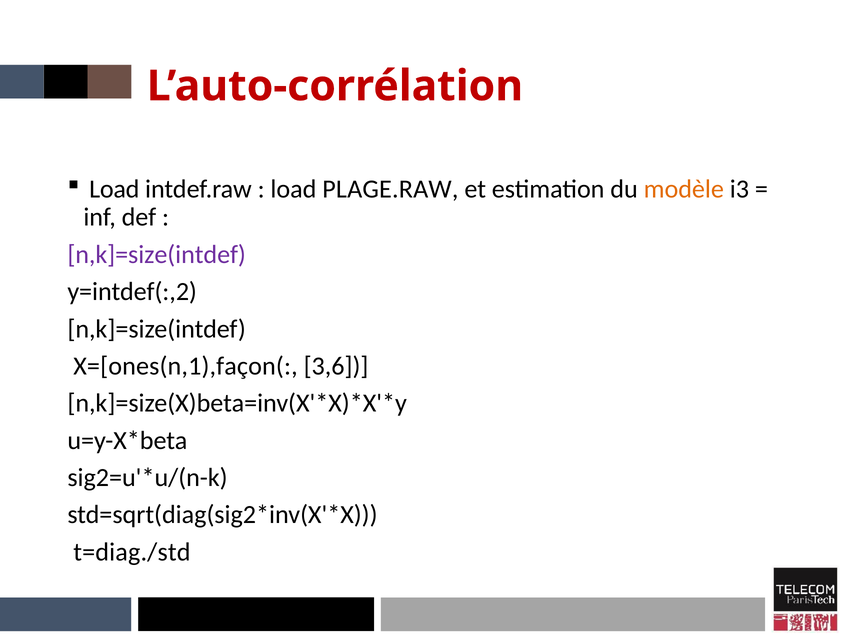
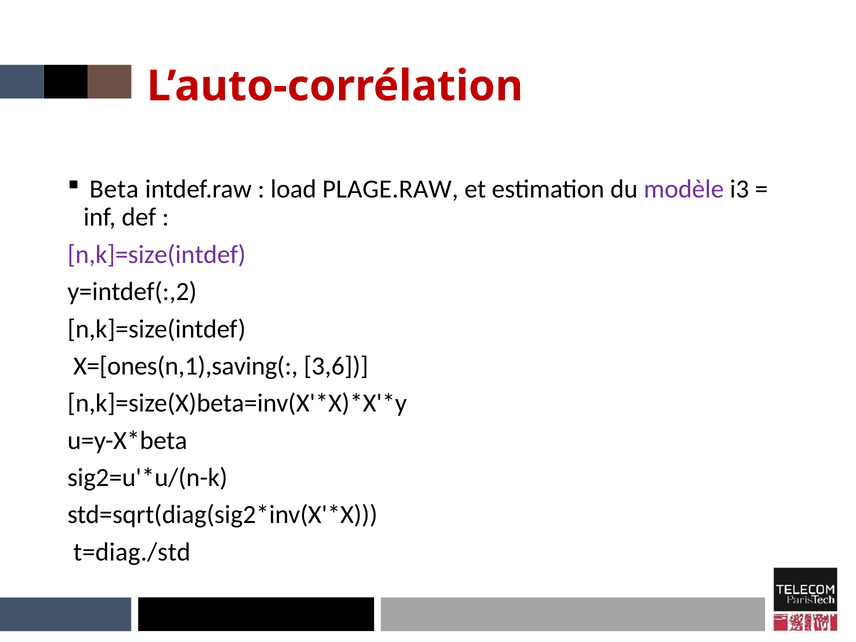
Load at (114, 189): Load -> Beta
modèle colour: orange -> purple
X=[ones(n,1),façon(: X=[ones(n,1),façon( -> X=[ones(n,1),saving(
